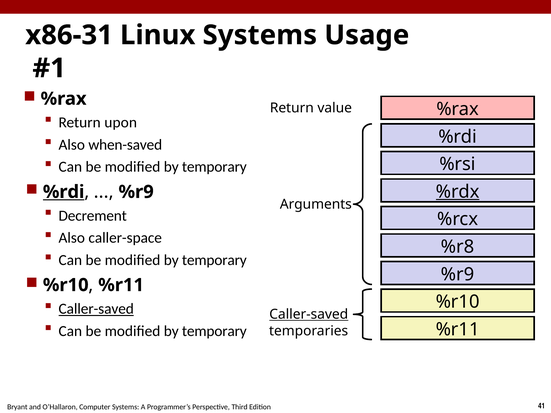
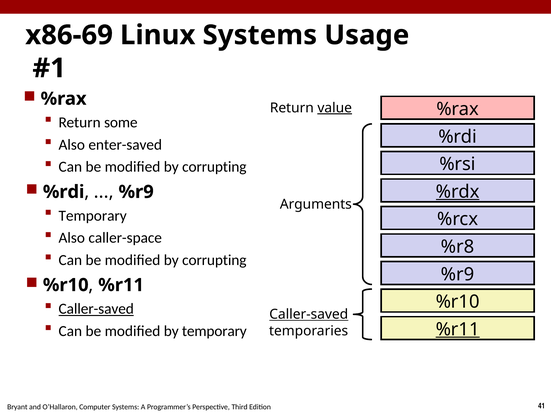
x86-31: x86-31 -> x86-69
value underline: none -> present
upon: upon -> some
when-saved: when-saved -> enter-saved
temporary at (214, 167): temporary -> corrupting
%rdi at (64, 192) underline: present -> none
Decrement at (93, 216): Decrement -> Temporary
temporary at (214, 260): temporary -> corrupting
%r11 at (458, 330) underline: none -> present
